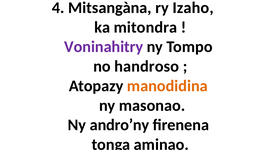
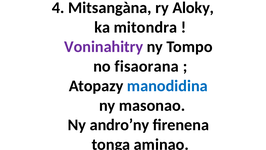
Izaho: Izaho -> Aloky
handroso: handroso -> fisaorana
manodidina colour: orange -> blue
